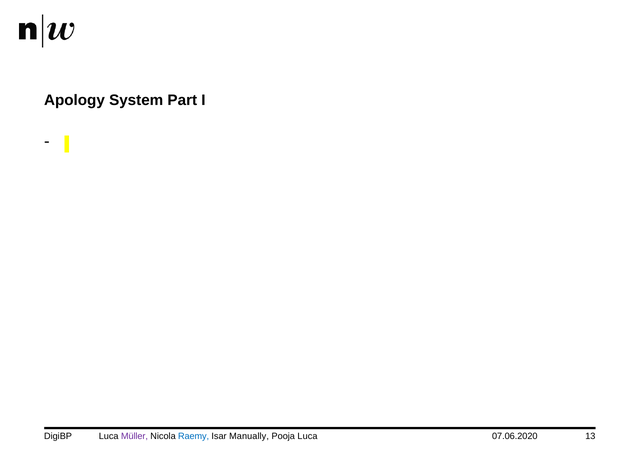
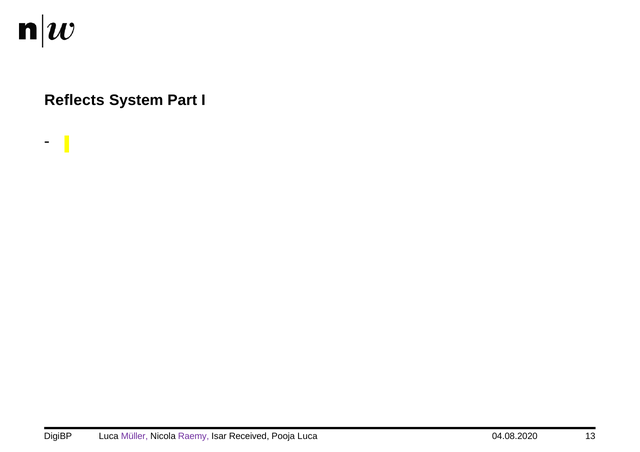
Apology: Apology -> Reflects
Raemy colour: blue -> purple
Manually: Manually -> Received
07.06.2020: 07.06.2020 -> 04.08.2020
